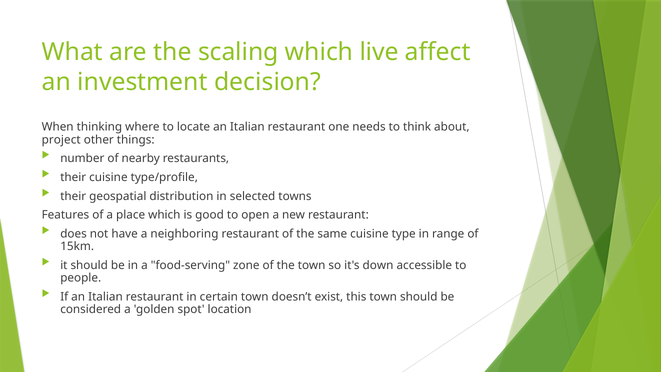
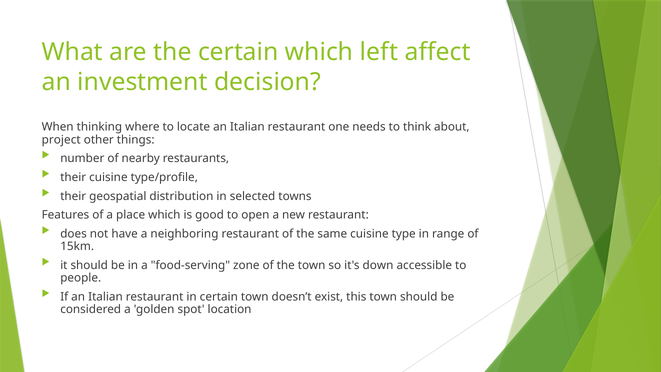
the scaling: scaling -> certain
live: live -> left
